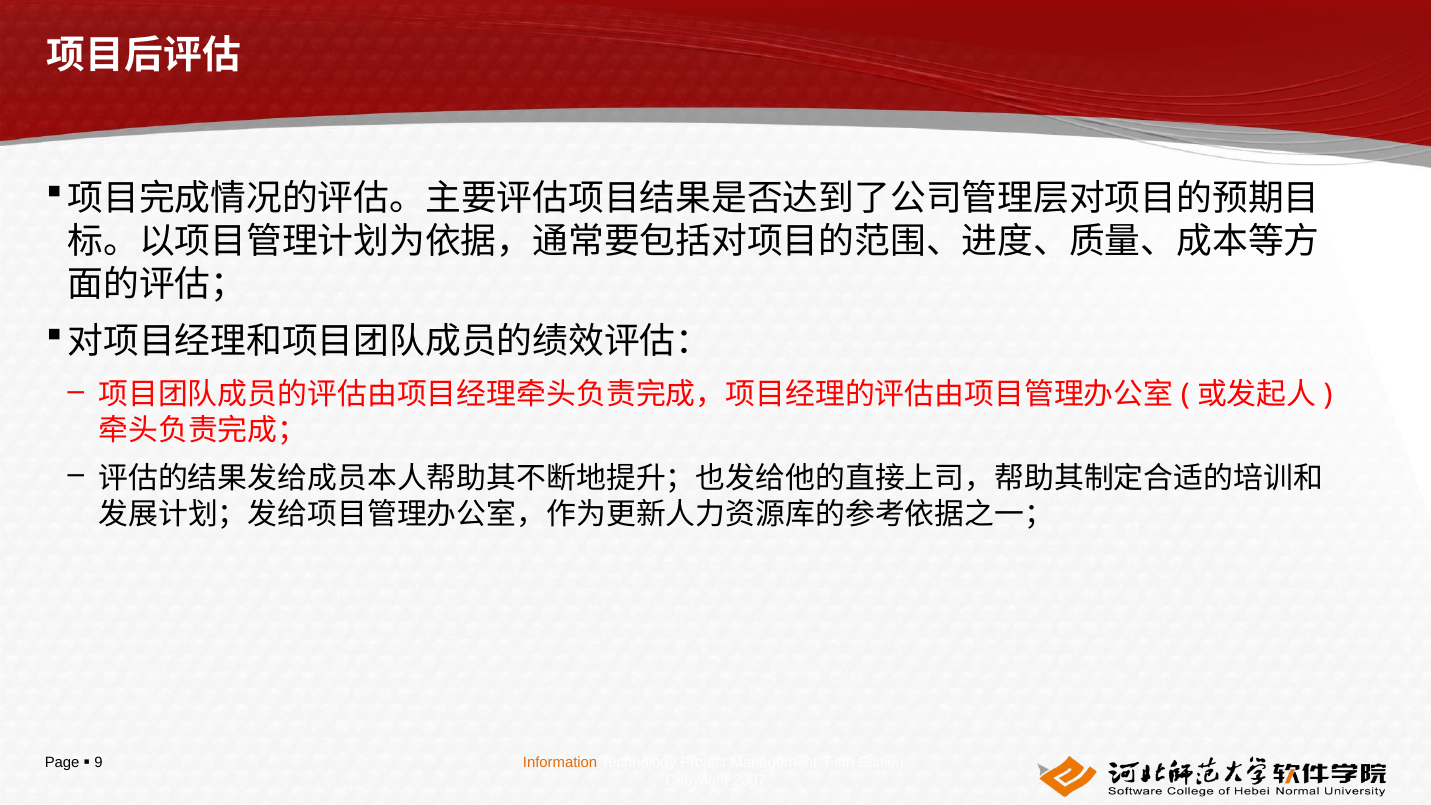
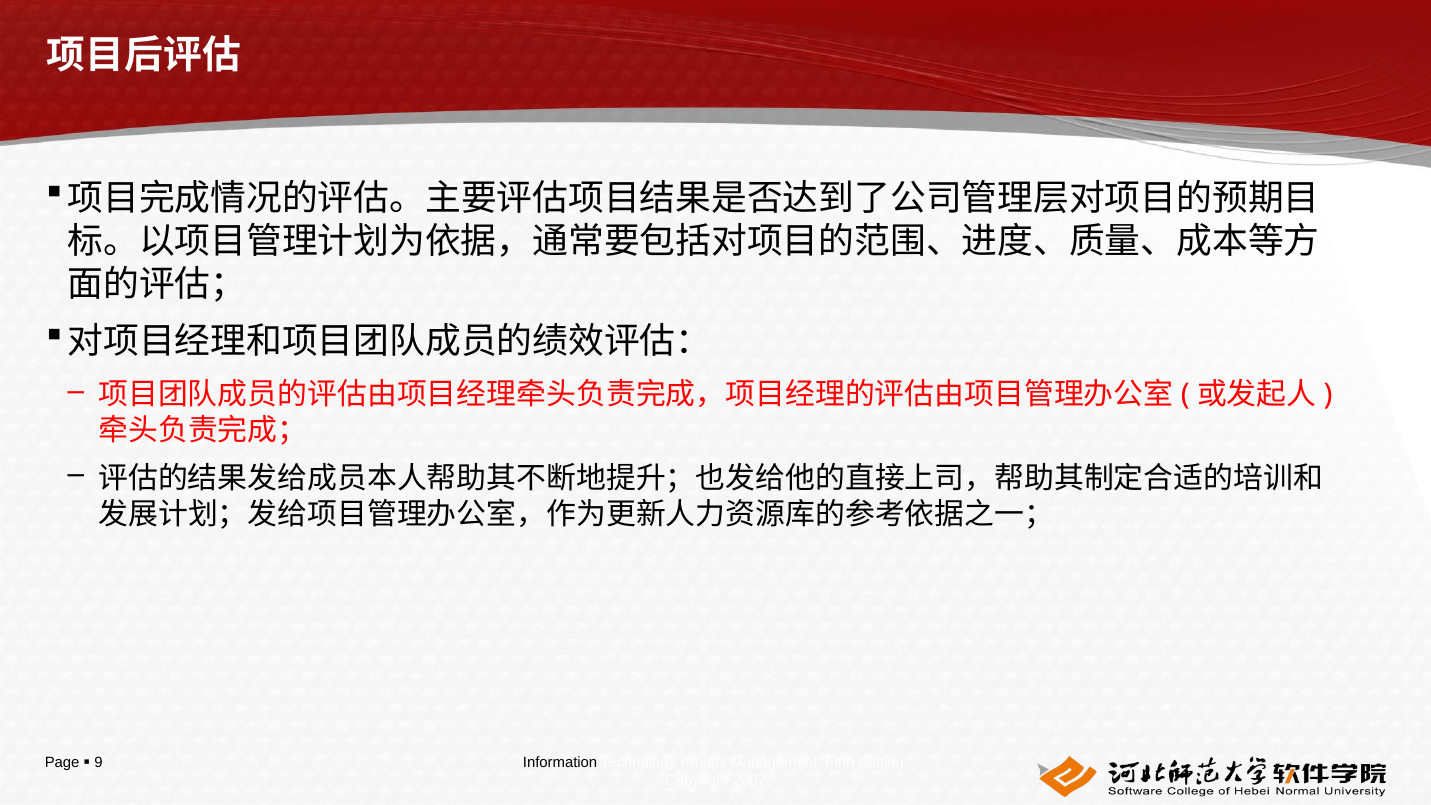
Information colour: orange -> black
